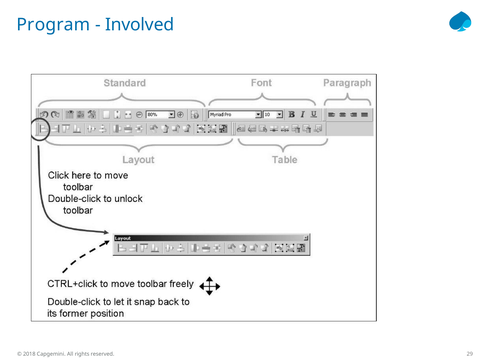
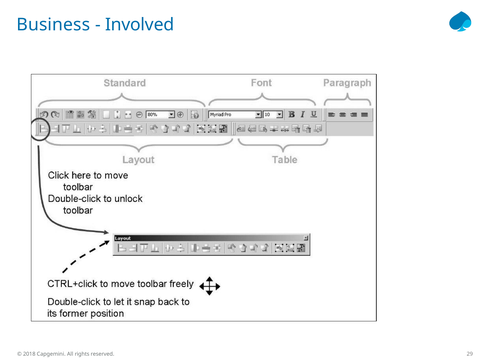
Program: Program -> Business
